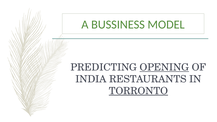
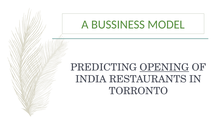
TORRONTO underline: present -> none
